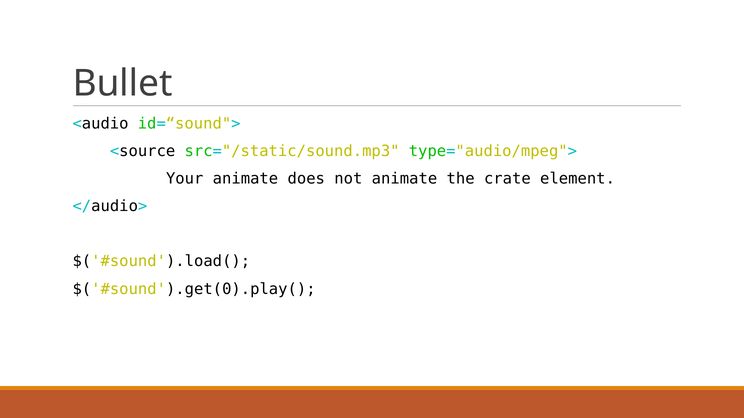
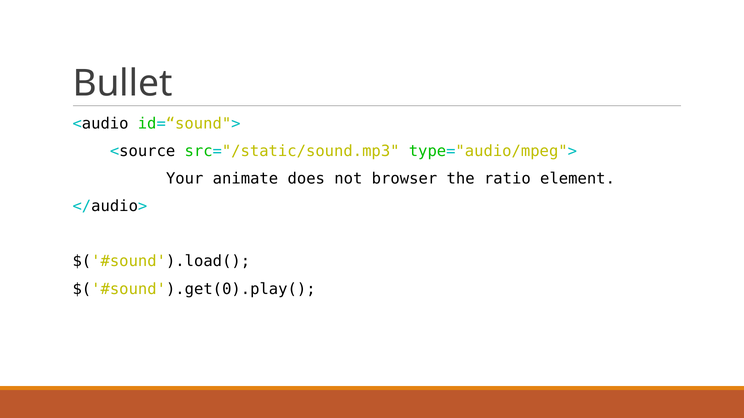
not animate: animate -> browser
crate: crate -> ratio
